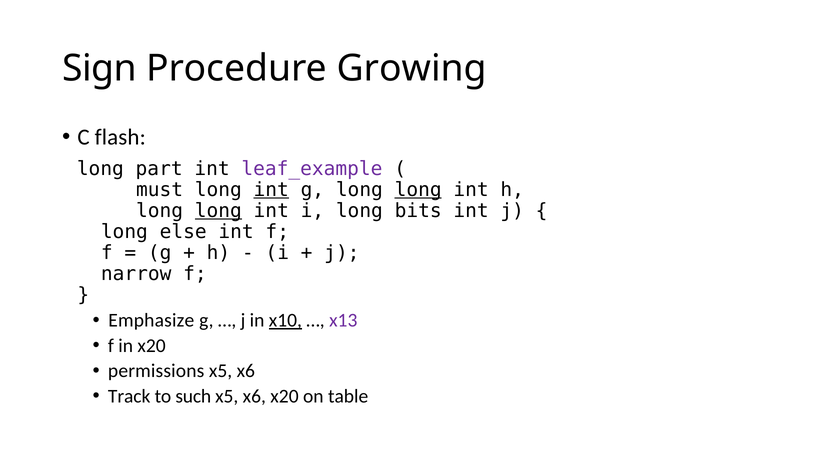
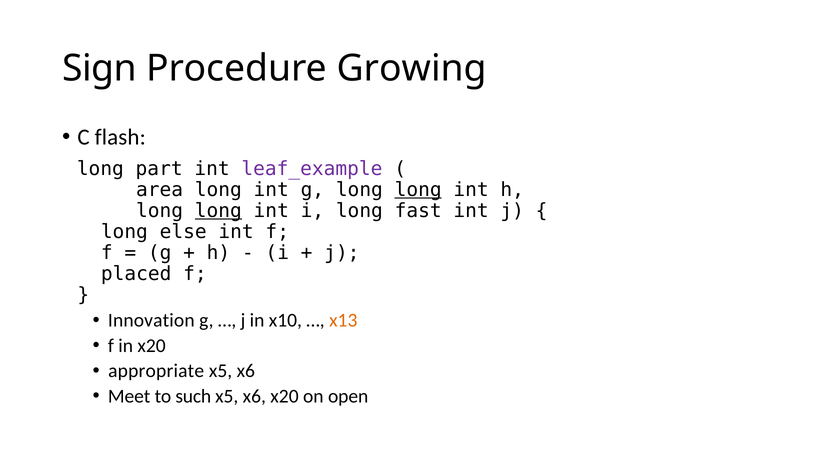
must: must -> area
int at (271, 190) underline: present -> none
bits: bits -> fast
narrow: narrow -> placed
Emphasize: Emphasize -> Innovation
x10 underline: present -> none
x13 colour: purple -> orange
permissions: permissions -> appropriate
Track: Track -> Meet
table: table -> open
